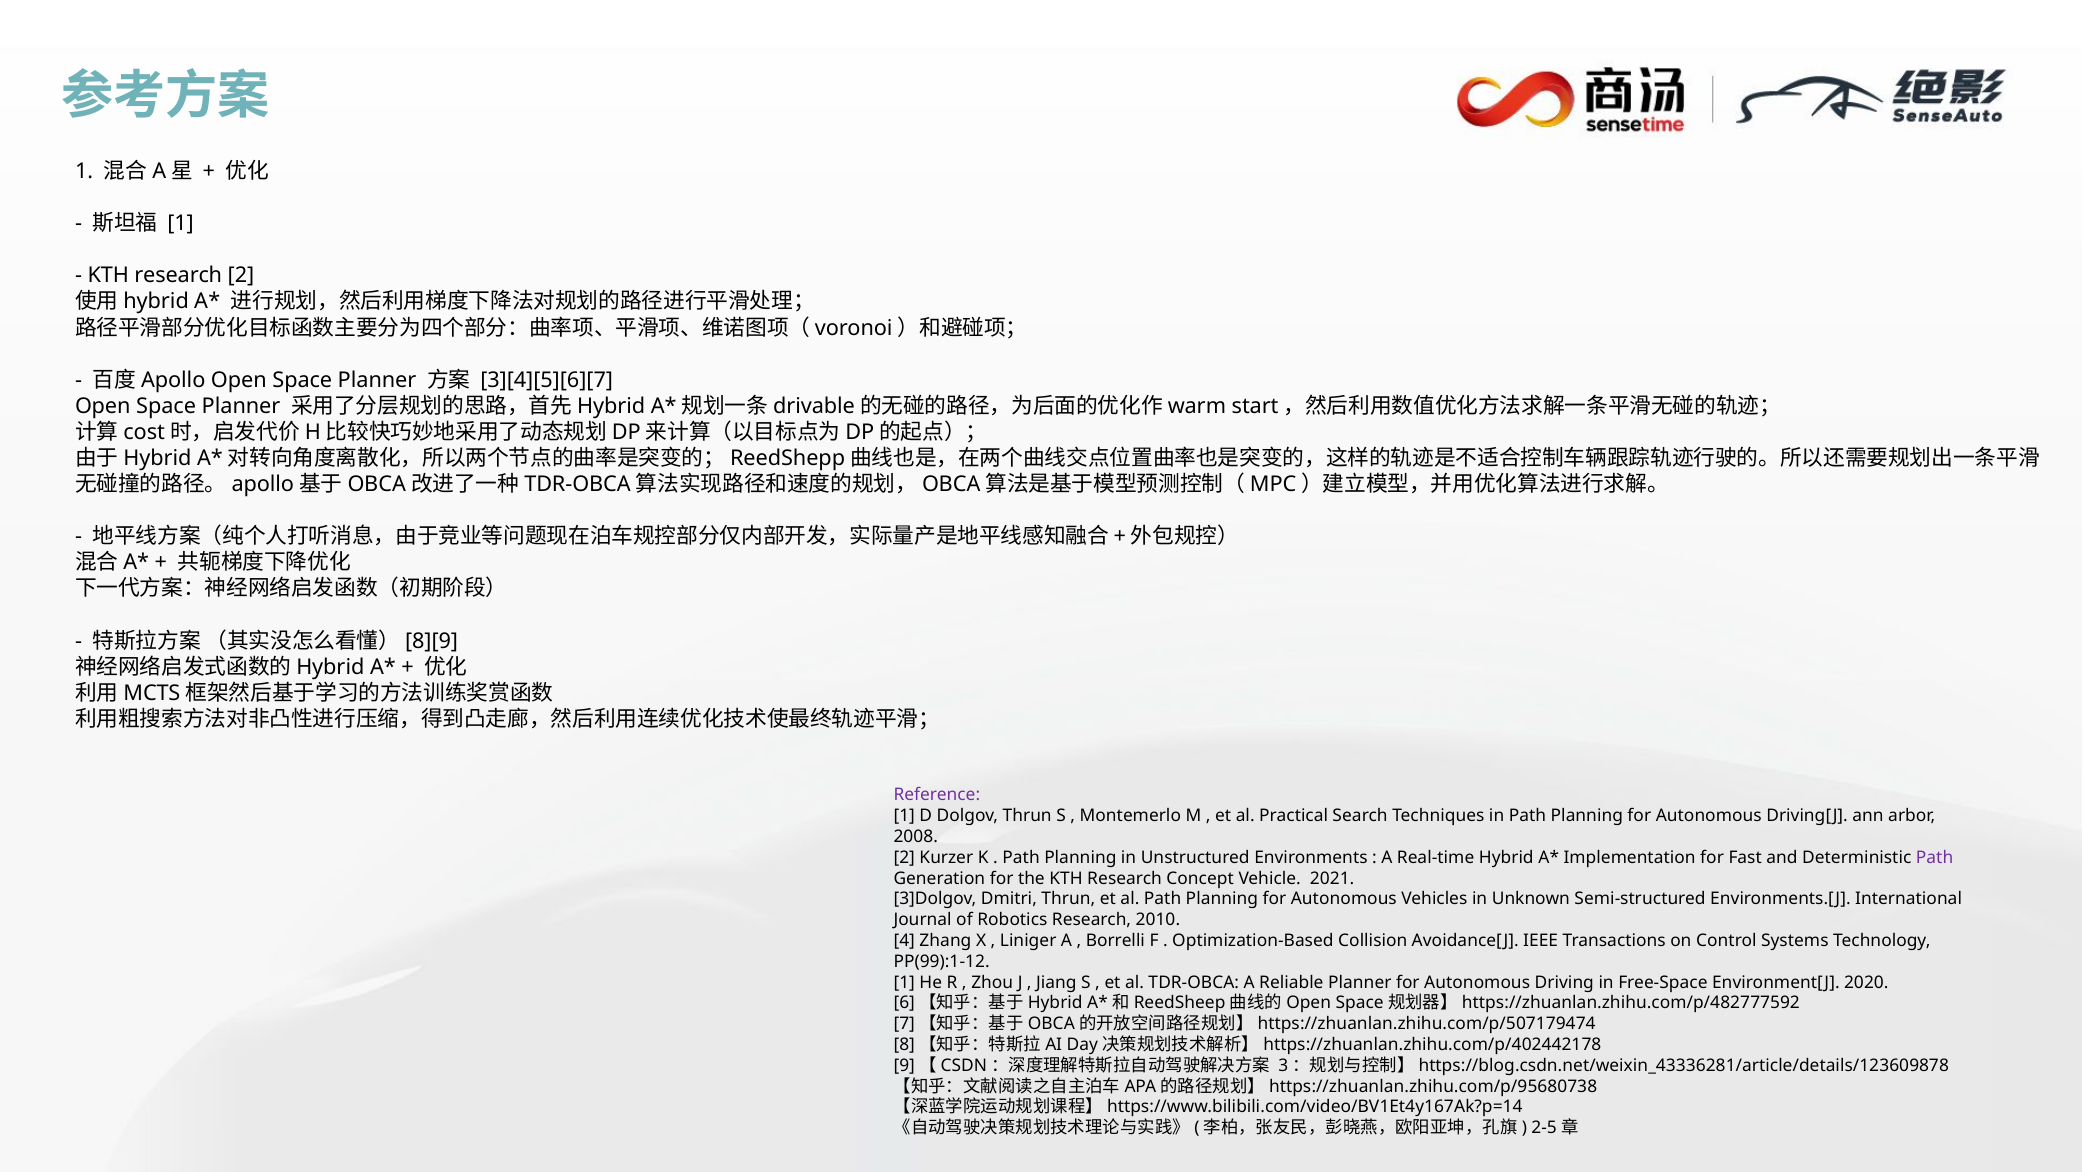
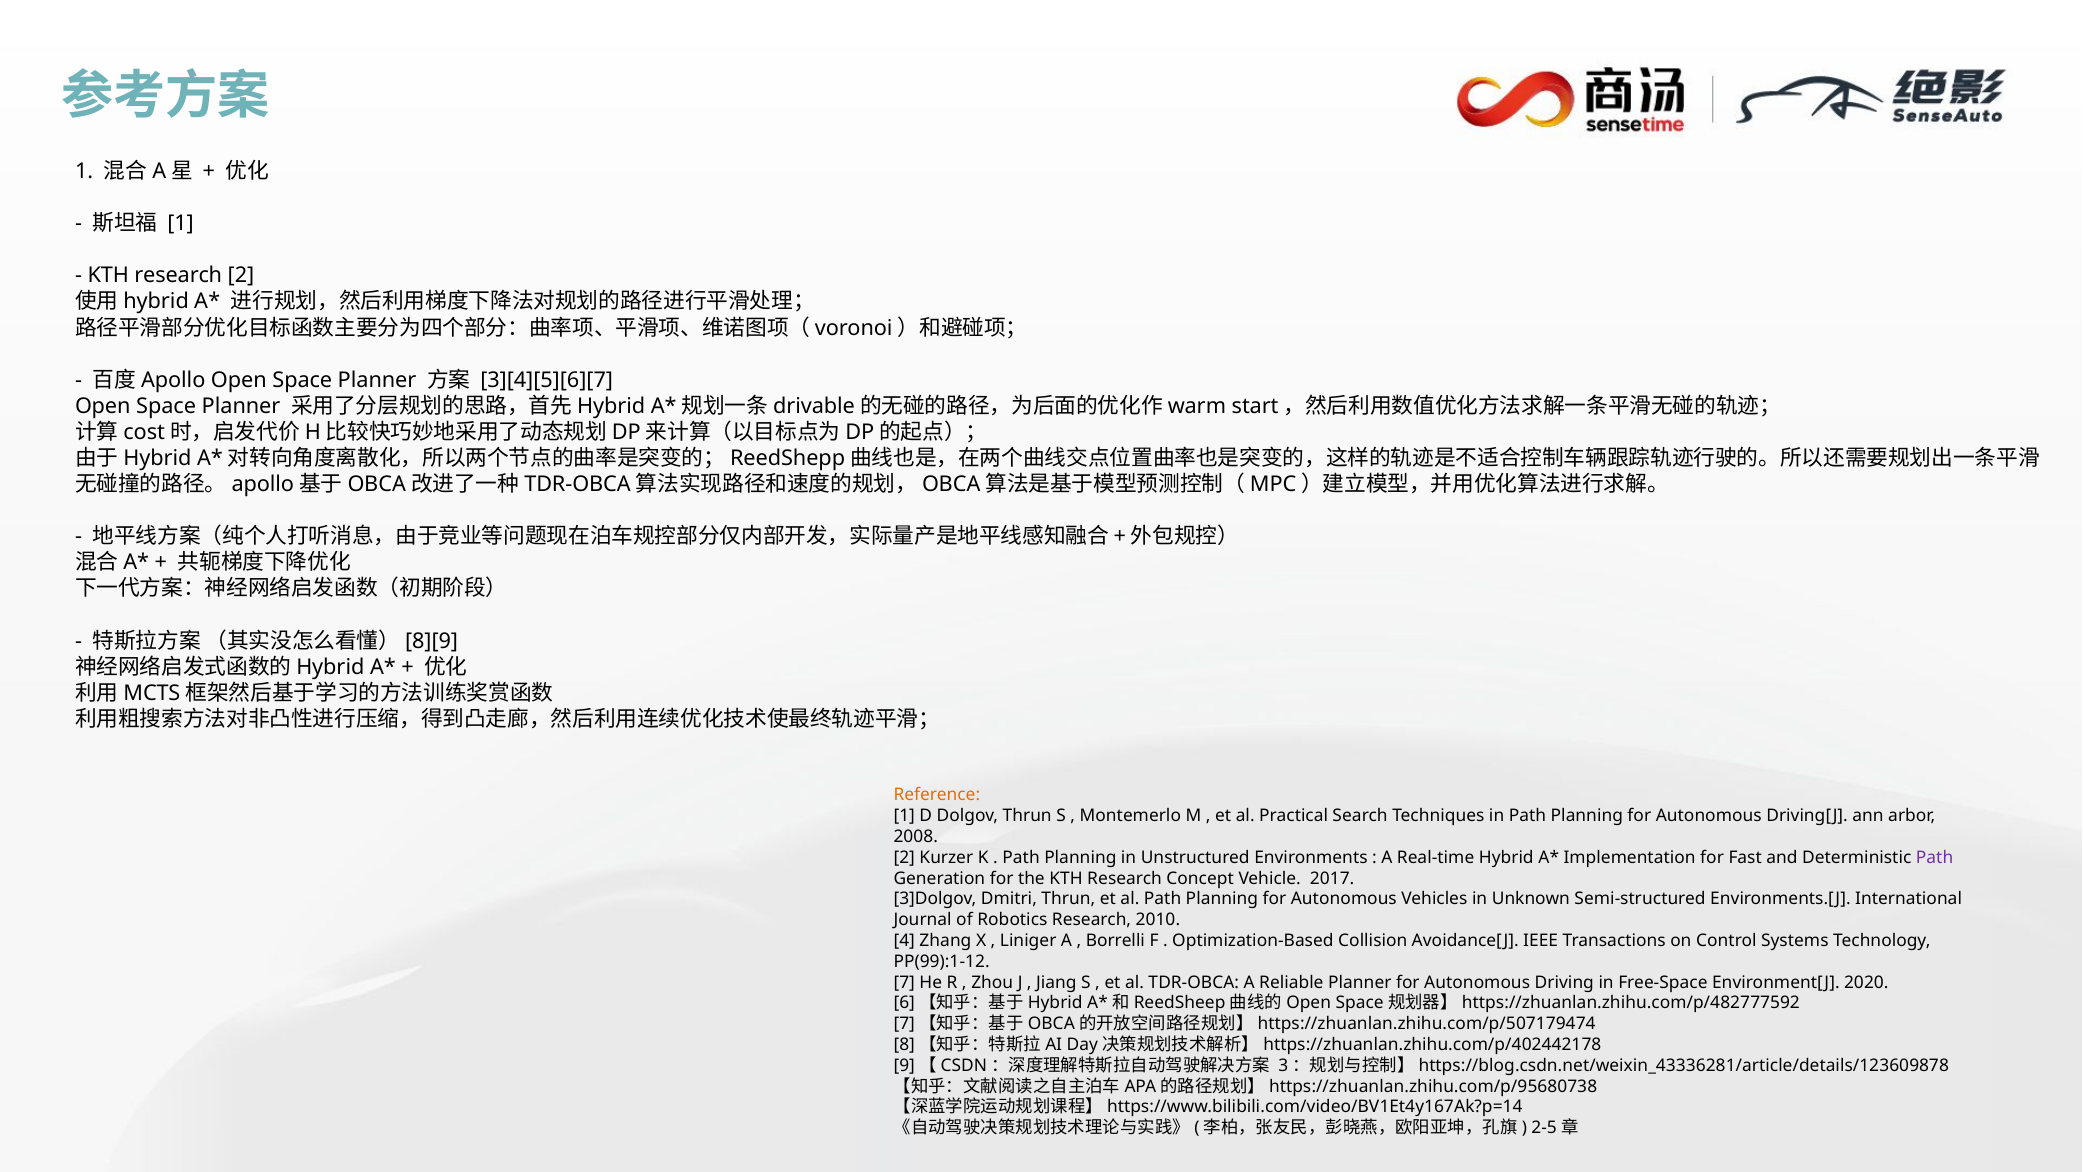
Reference colour: purple -> orange
2021: 2021 -> 2017
1 at (904, 982): 1 -> 7
